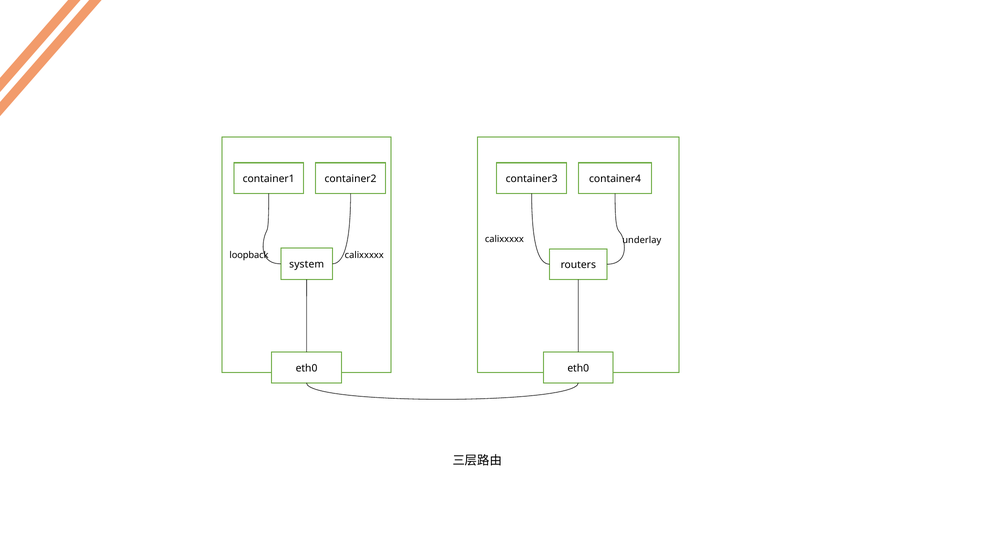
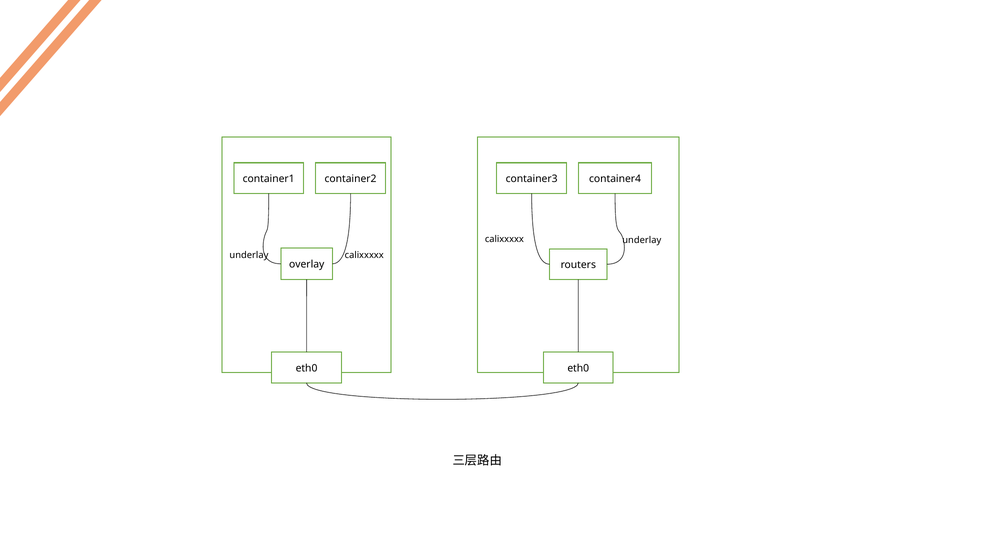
loopback at (249, 255): loopback -> underlay
system: system -> overlay
